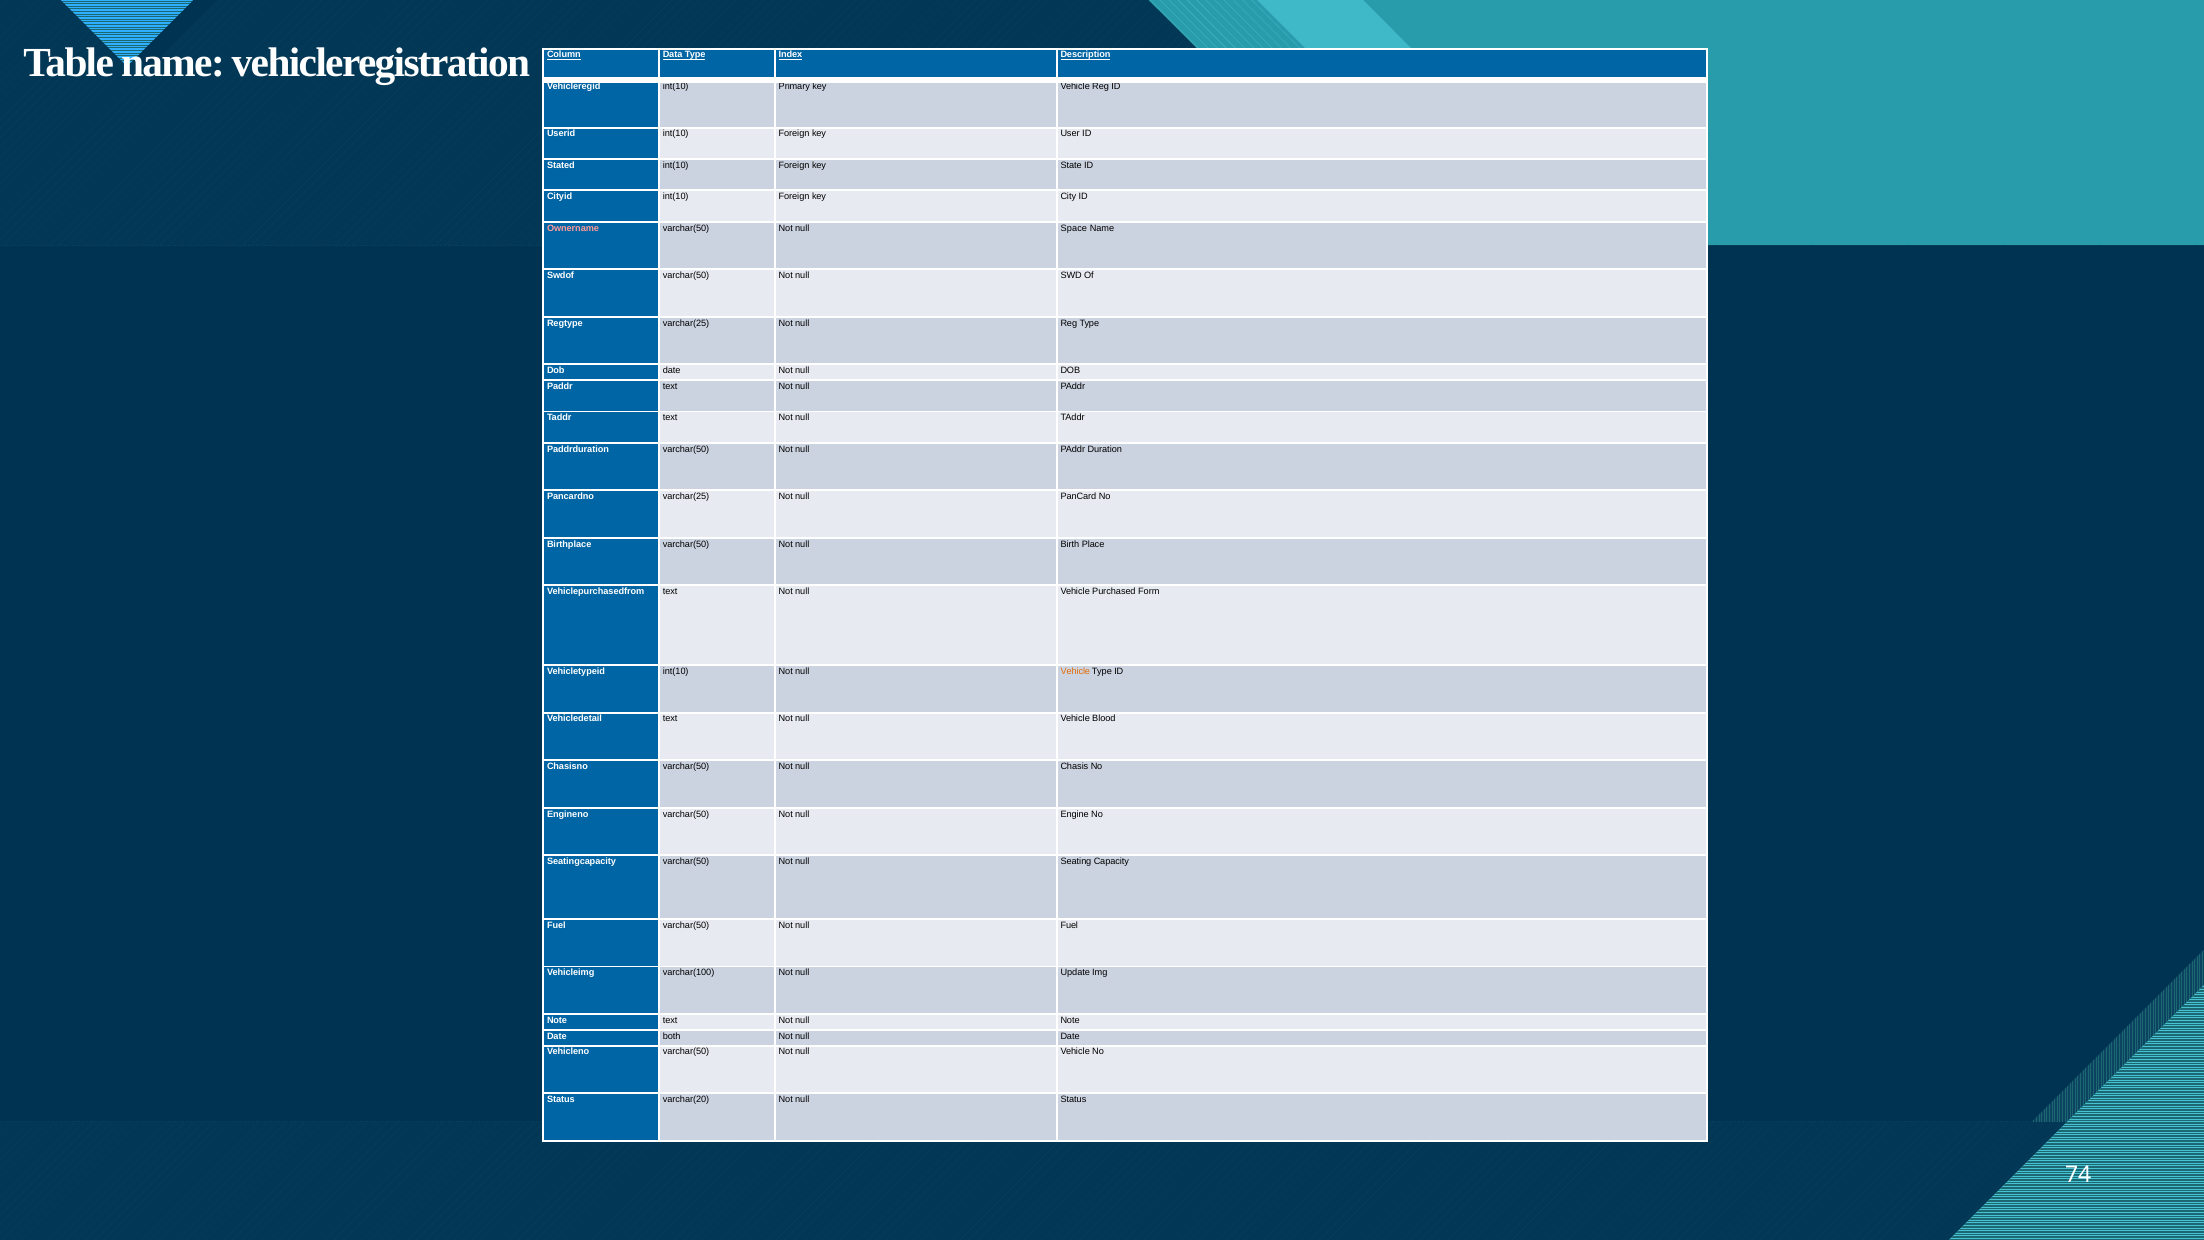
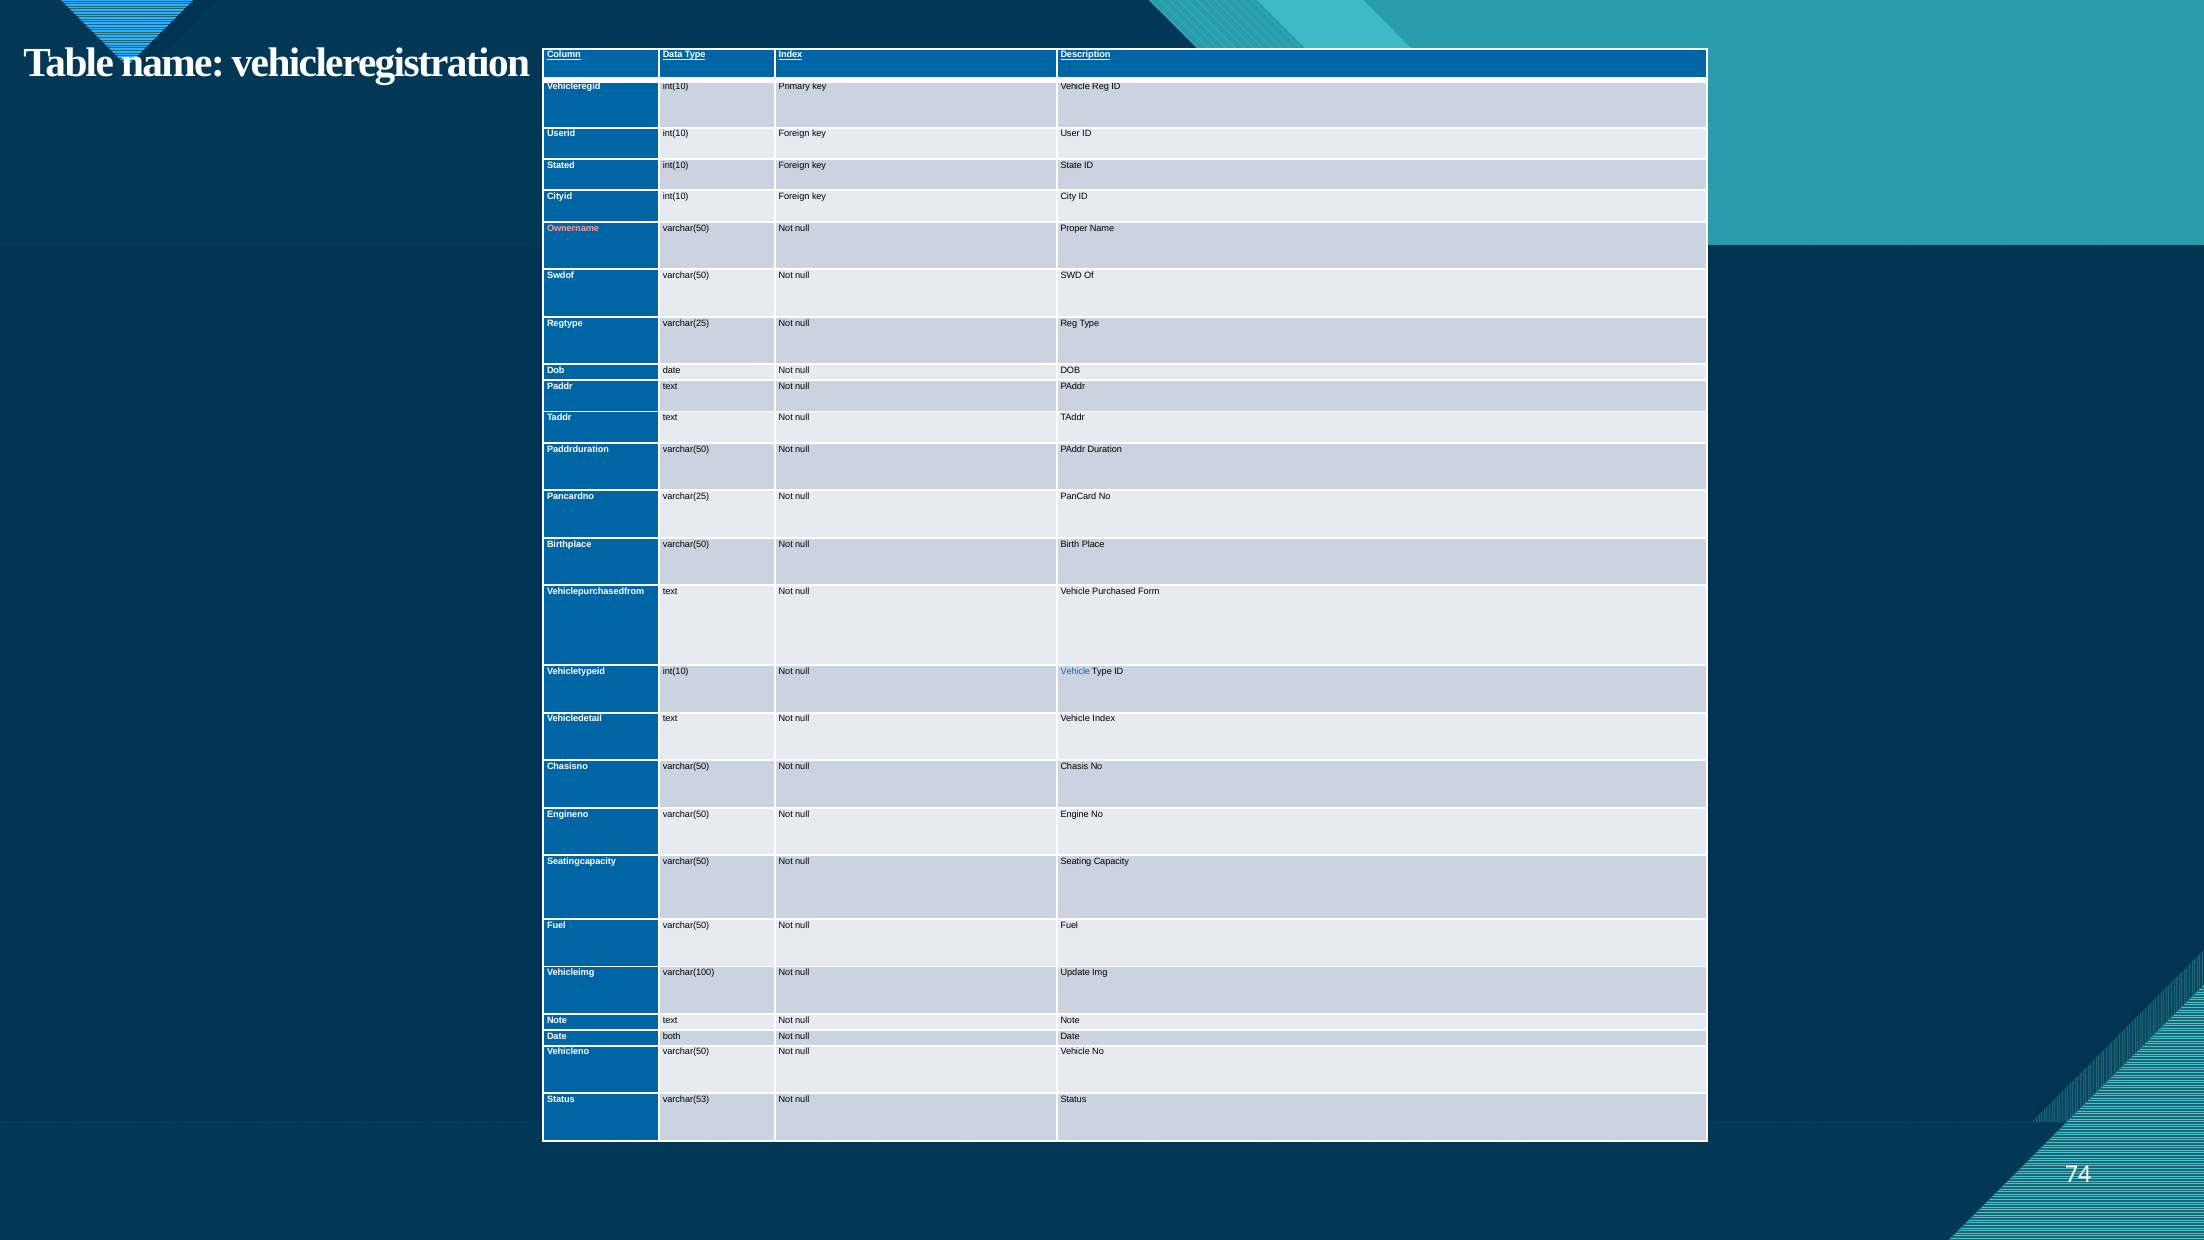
Space: Space -> Proper
Vehicle at (1075, 671) colour: orange -> blue
Vehicle Blood: Blood -> Index
varchar(20: varchar(20 -> varchar(53
